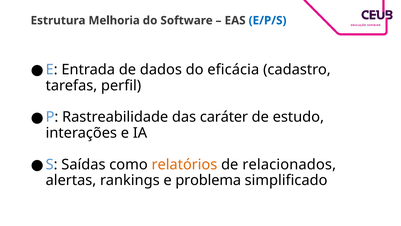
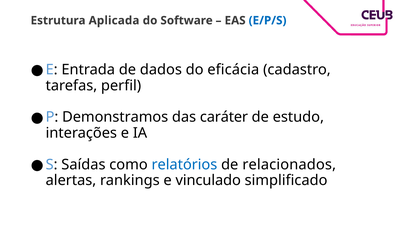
Melhoria: Melhoria -> Aplicada
Rastreabilidade: Rastreabilidade -> Demonstramos
relatórios colour: orange -> blue
problema: problema -> vinculado
